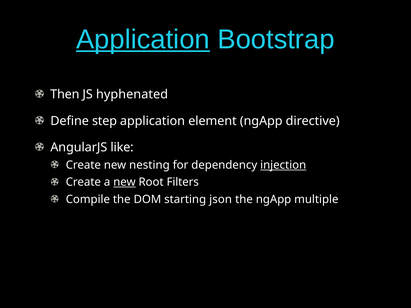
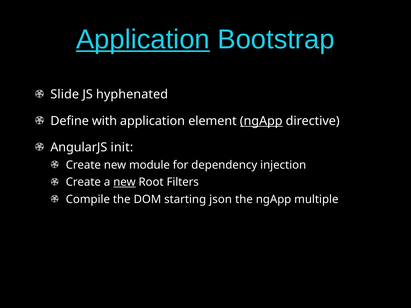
Then: Then -> Slide
step: step -> with
ngApp at (261, 121) underline: none -> present
like: like -> init
nesting: nesting -> module
injection underline: present -> none
